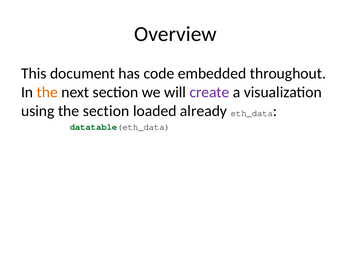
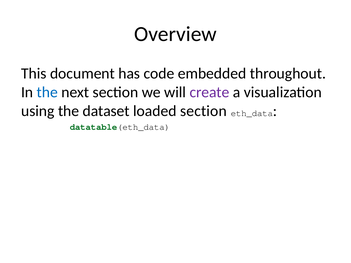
the at (47, 92) colour: orange -> blue
the section: section -> dataset
loaded already: already -> section
